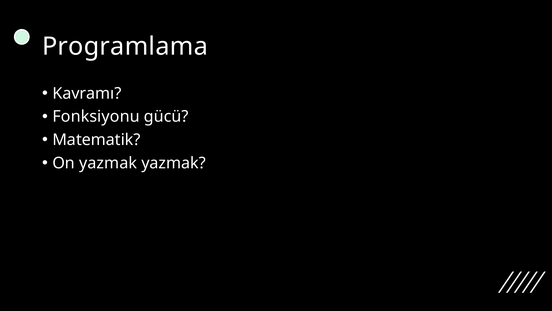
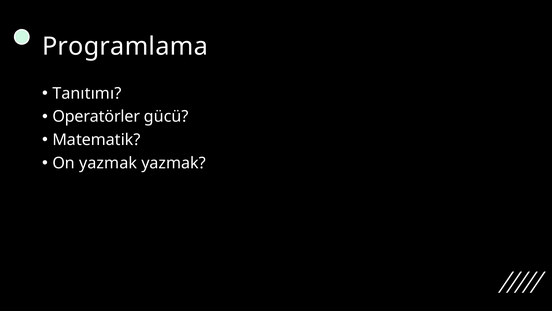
Kavramı: Kavramı -> Tanıtımı
Fonksiyonu: Fonksiyonu -> Operatörler
